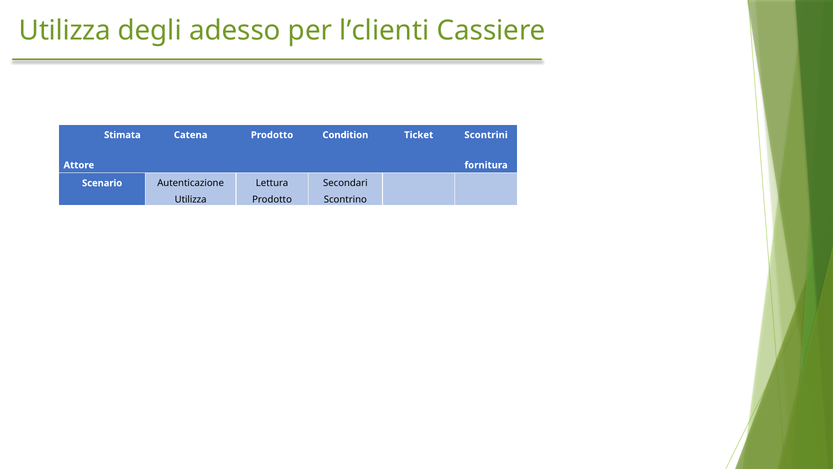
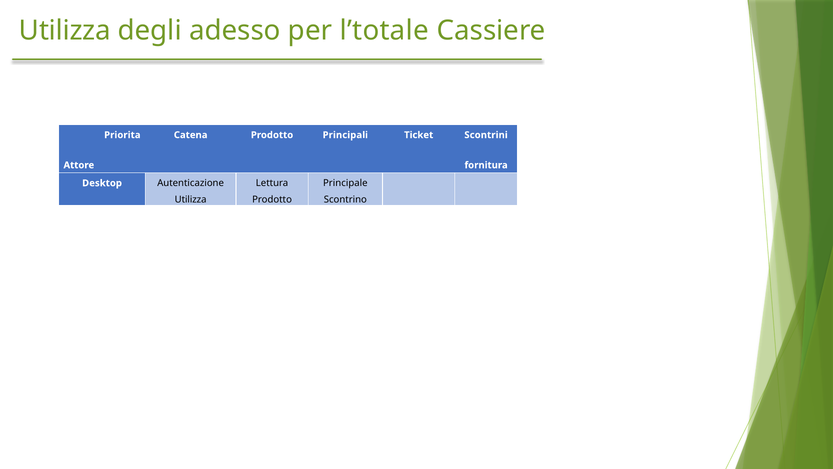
l’clienti: l’clienti -> l’totale
Stimata: Stimata -> Priorita
Condition: Condition -> Principali
Secondari: Secondari -> Principale
Scenario: Scenario -> Desktop
